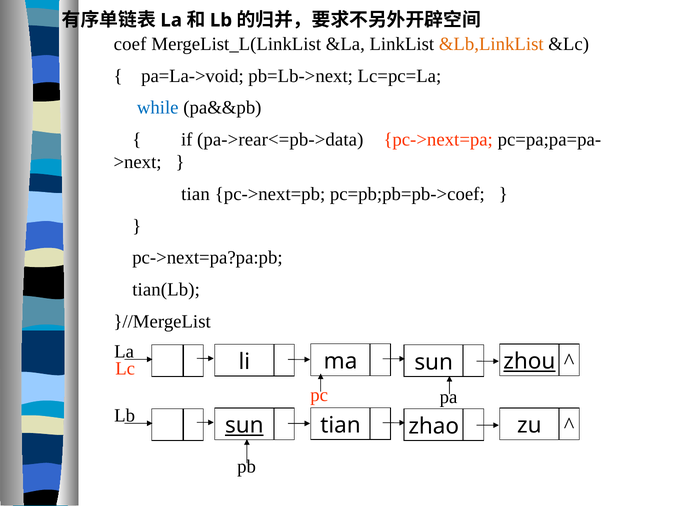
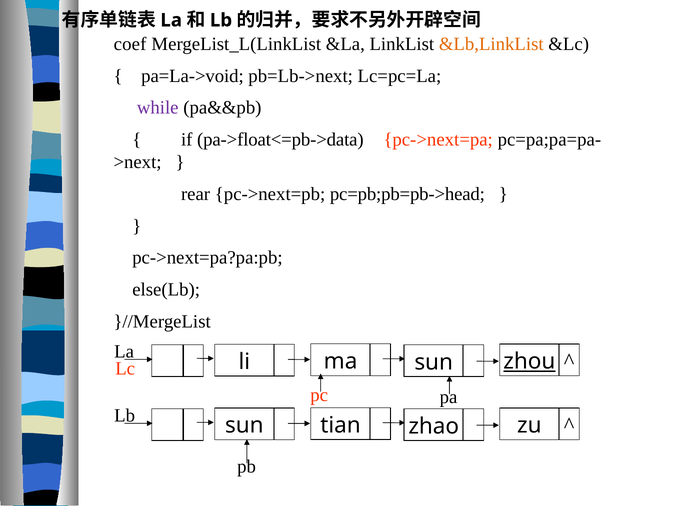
while colour: blue -> purple
pa->rear<=pb->data: pa->rear<=pb->data -> pa->float<=pb->data
tian at (195, 194): tian -> rear
pc=pb;pb=pb->coef: pc=pb;pb=pb->coef -> pc=pb;pb=pb->head
tian(Lb: tian(Lb -> else(Lb
sun at (244, 426) underline: present -> none
